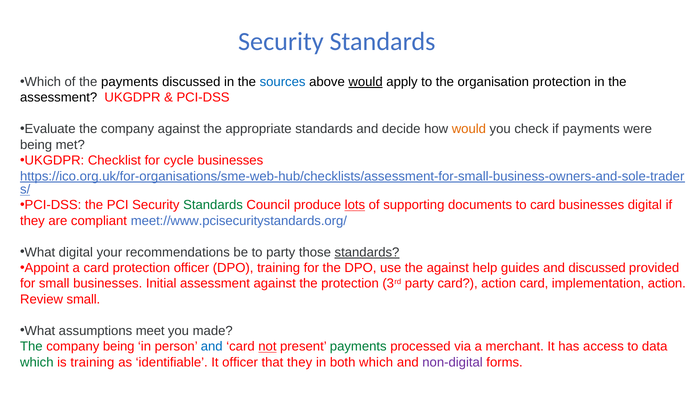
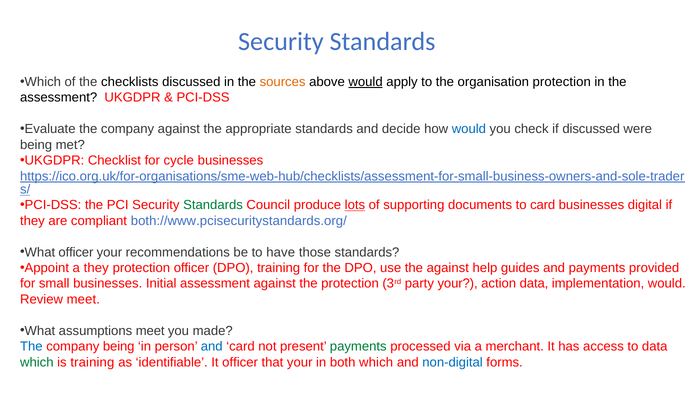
the payments: payments -> checklists
sources colour: blue -> orange
would at (469, 129) colour: orange -> blue
if payments: payments -> discussed
meet://www.pcisecuritystandards.org/: meet://www.pcisecuritystandards.org/ -> both://www.pcisecuritystandards.org/
What digital: digital -> officer
to party: party -> have
standards at (367, 252) underline: present -> none
a card: card -> they
and discussed: discussed -> payments
party card: card -> your
action card: card -> data
implementation action: action -> would
Review small: small -> meet
The at (31, 347) colour: green -> blue
not underline: present -> none
that they: they -> your
non-digital colour: purple -> blue
